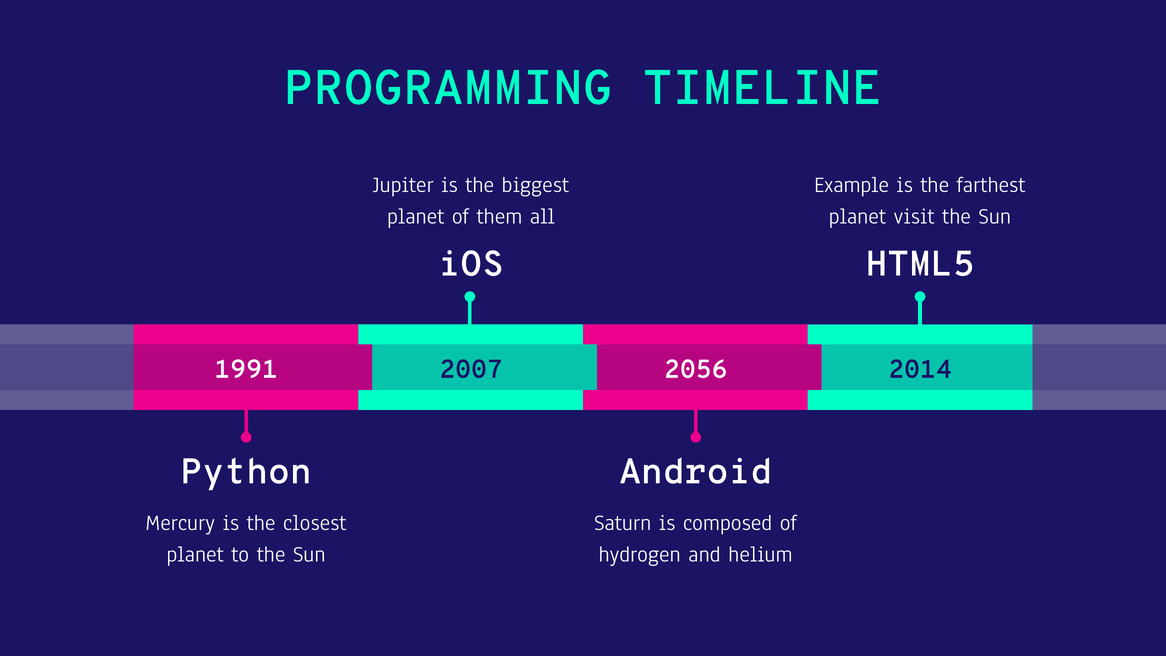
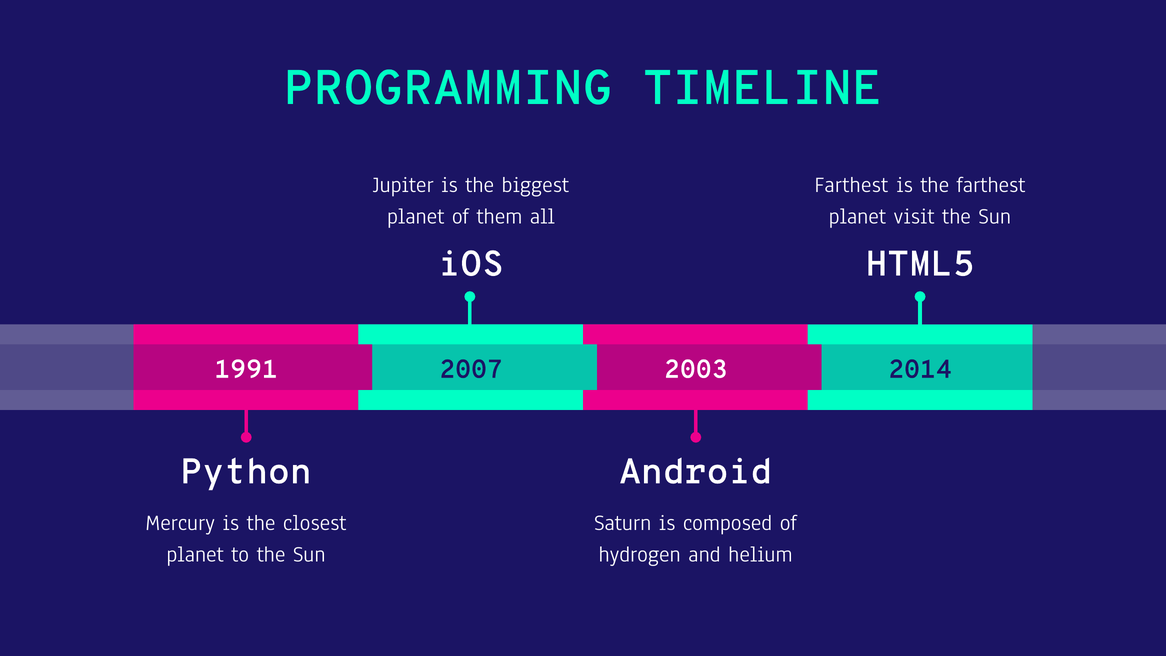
Example at (852, 185): Example -> Farthest
2056: 2056 -> 2003
